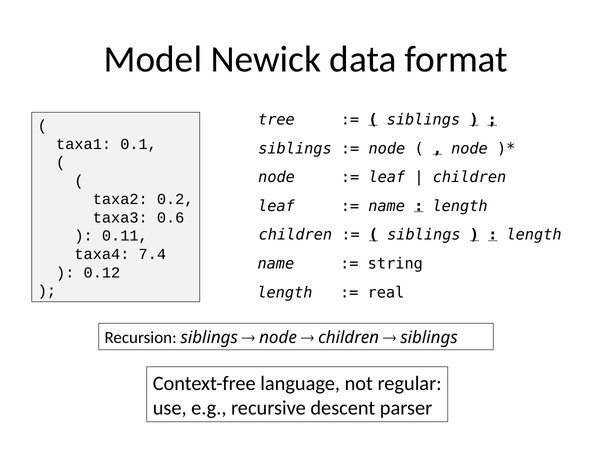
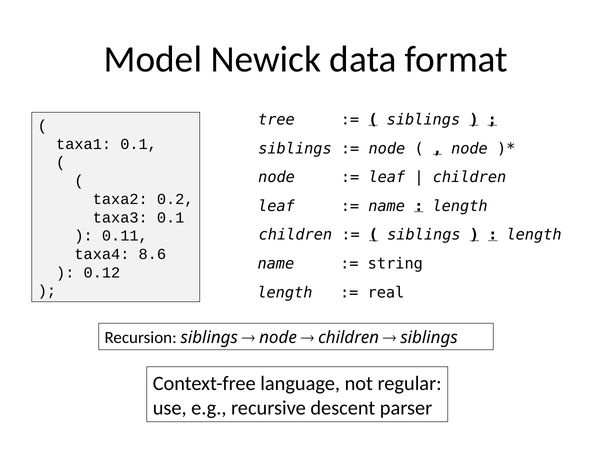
taxa3 0.6: 0.6 -> 0.1
7.4: 7.4 -> 8.6
